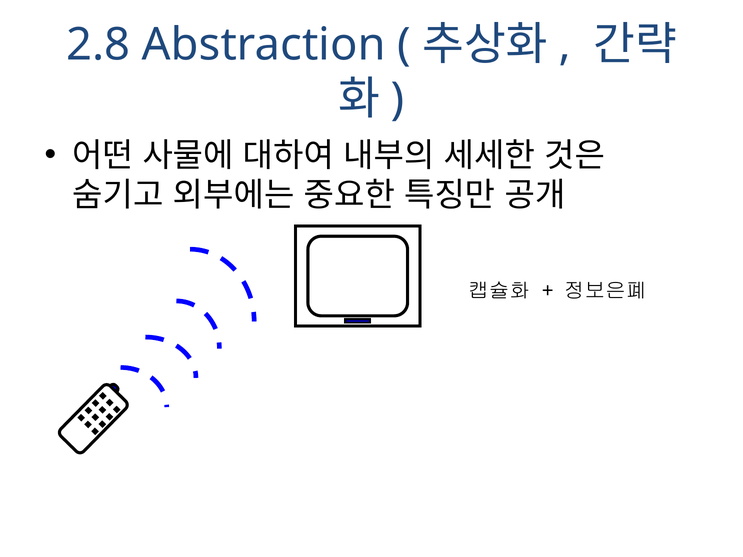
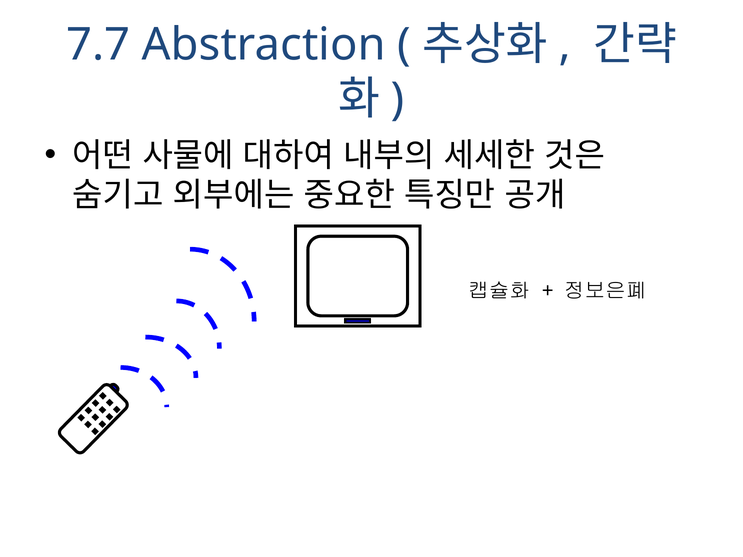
2.8: 2.8 -> 7.7
